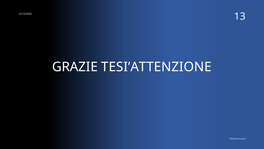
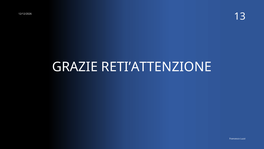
TESI’ATTENZIONE: TESI’ATTENZIONE -> RETI’ATTENZIONE
